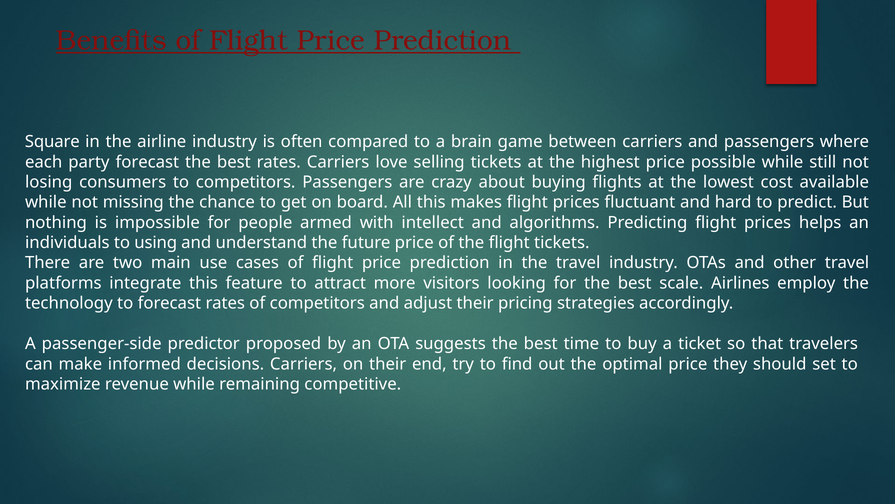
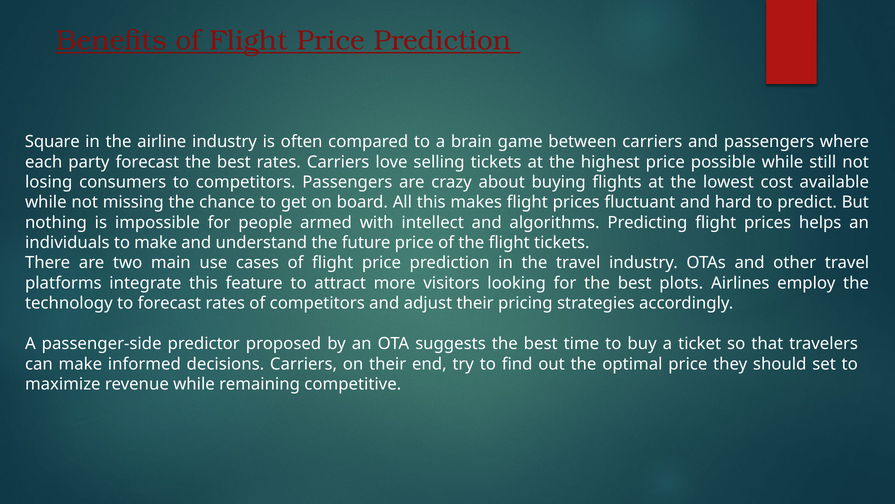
to using: using -> make
scale: scale -> plots
